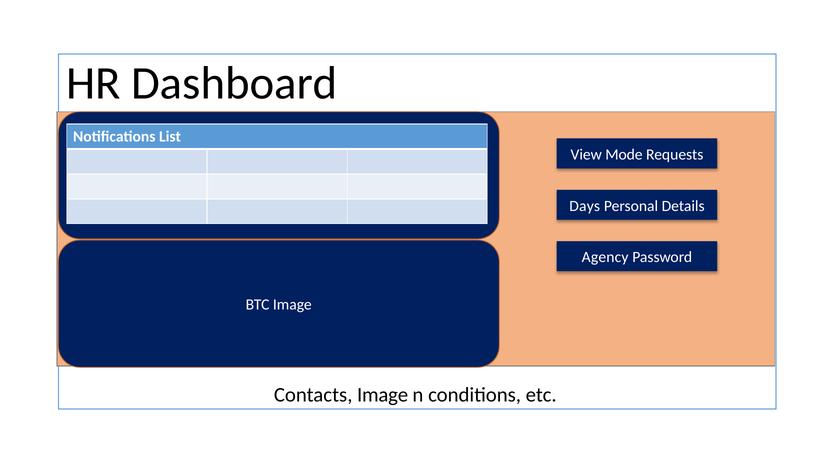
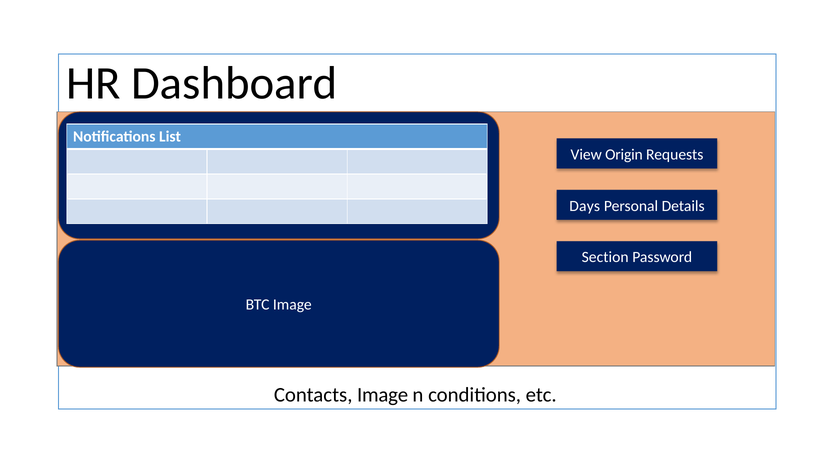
Mode: Mode -> Origin
Agency: Agency -> Section
